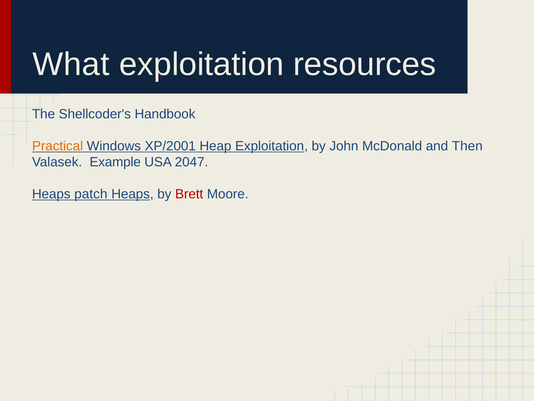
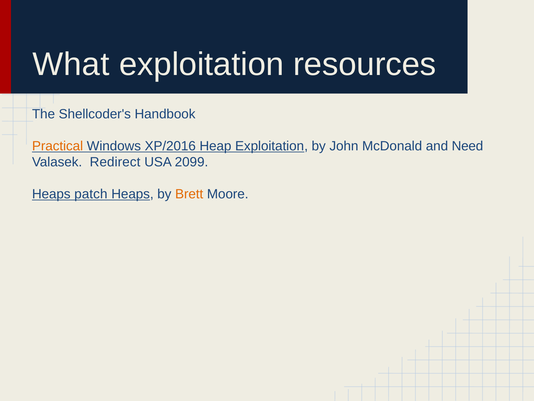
XP/2001: XP/2001 -> XP/2016
Then: Then -> Need
Example: Example -> Redirect
2047: 2047 -> 2099
Brett colour: red -> orange
